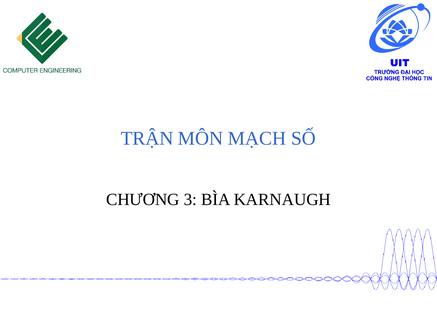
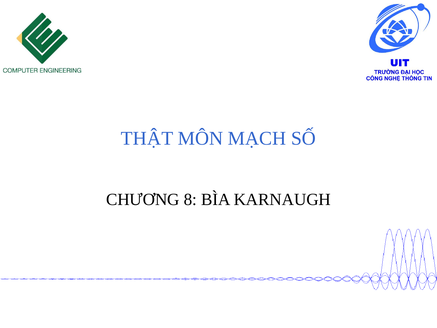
TRẬN: TRẬN -> THẬT
3: 3 -> 8
